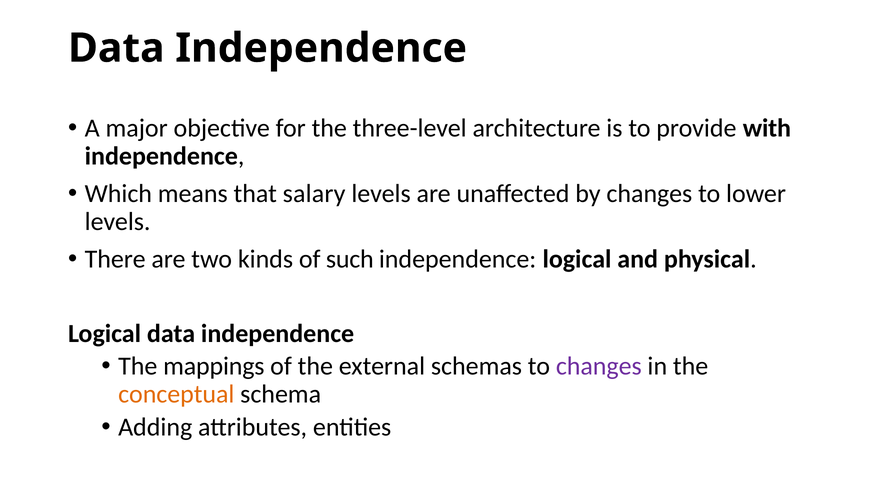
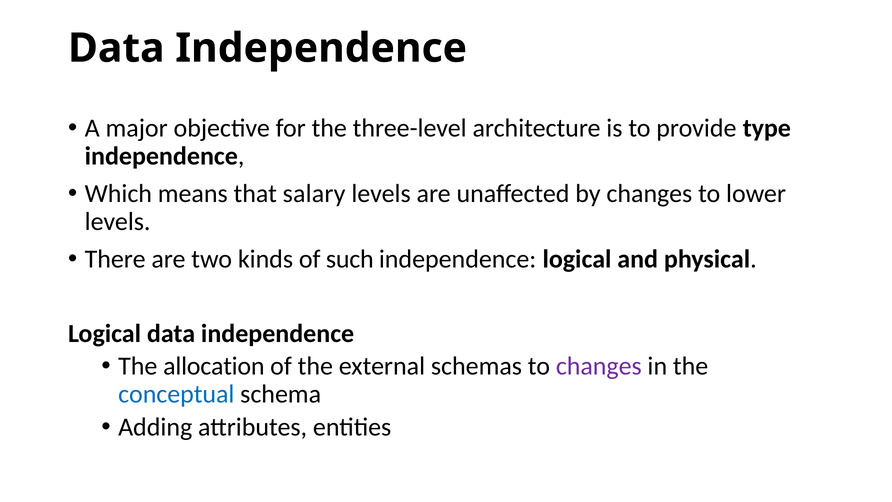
with: with -> type
mappings: mappings -> allocation
conceptual colour: orange -> blue
